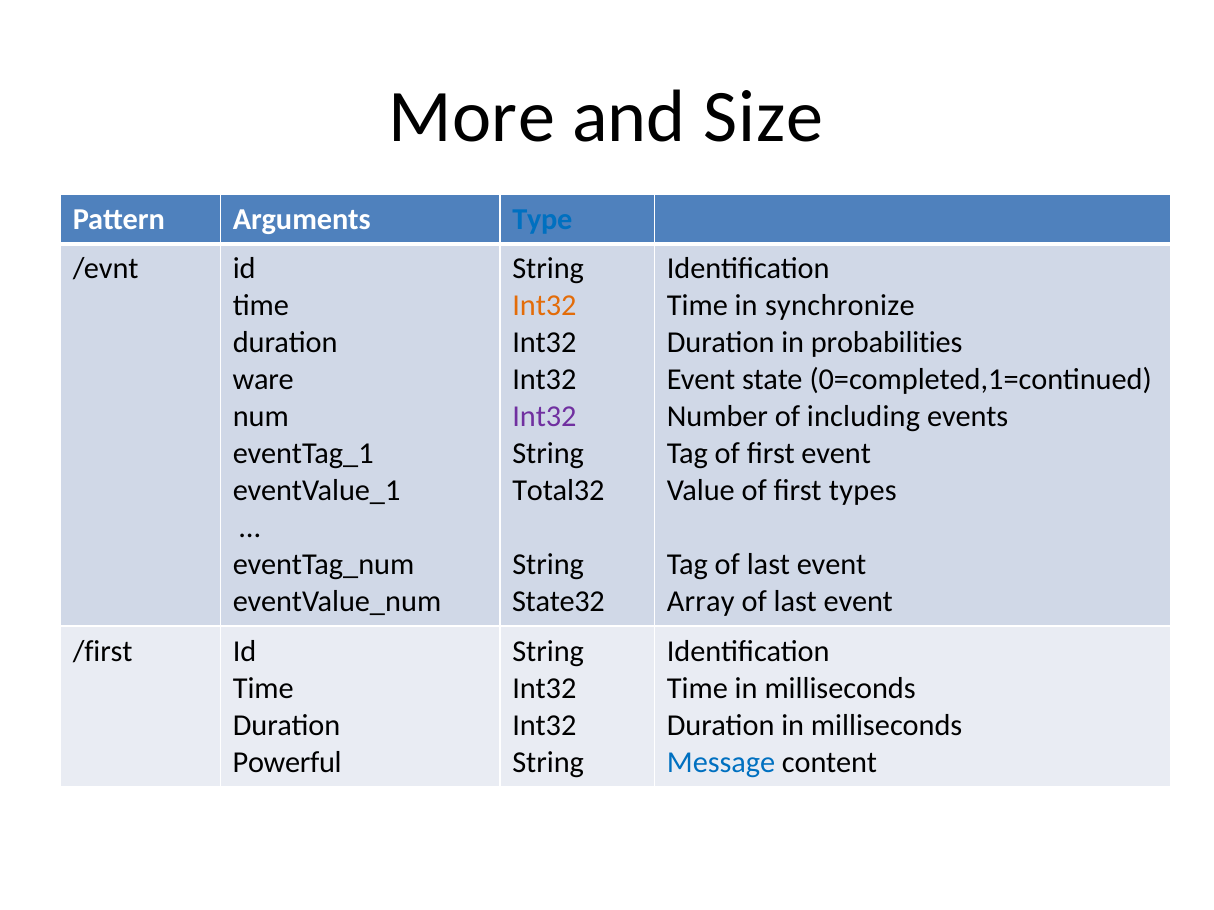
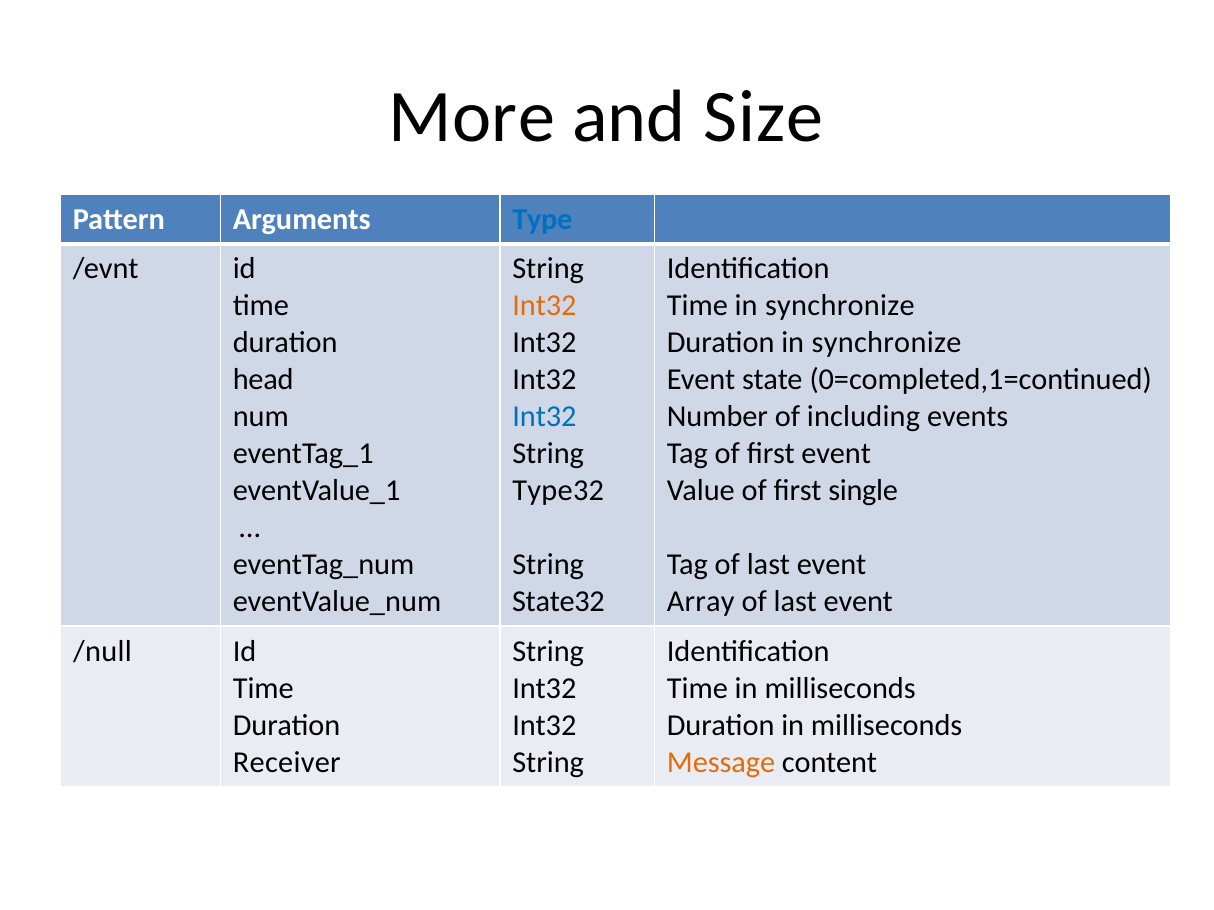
Duration in probabilities: probabilities -> synchronize
ware: ware -> head
Int32 at (544, 417) colour: purple -> blue
Total32: Total32 -> Type32
types: types -> single
/first: /first -> /null
Powerful: Powerful -> Receiver
Message colour: blue -> orange
